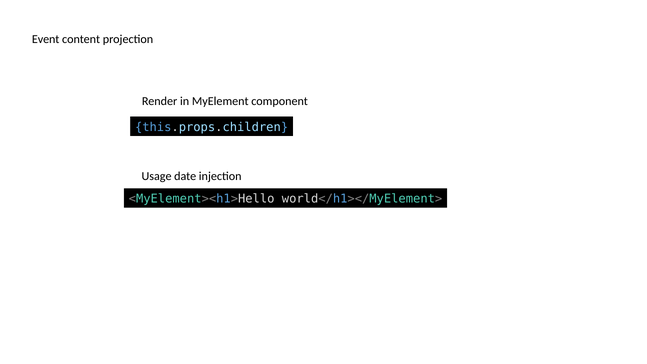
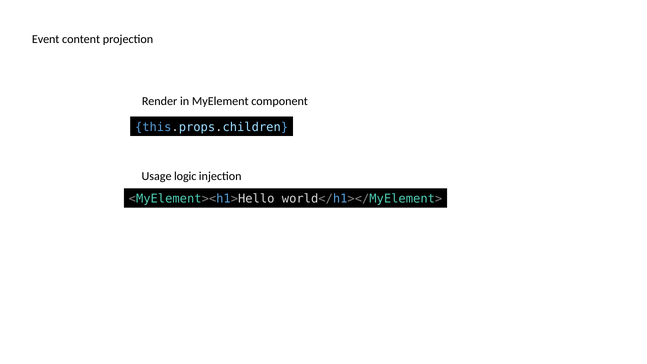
date: date -> logic
